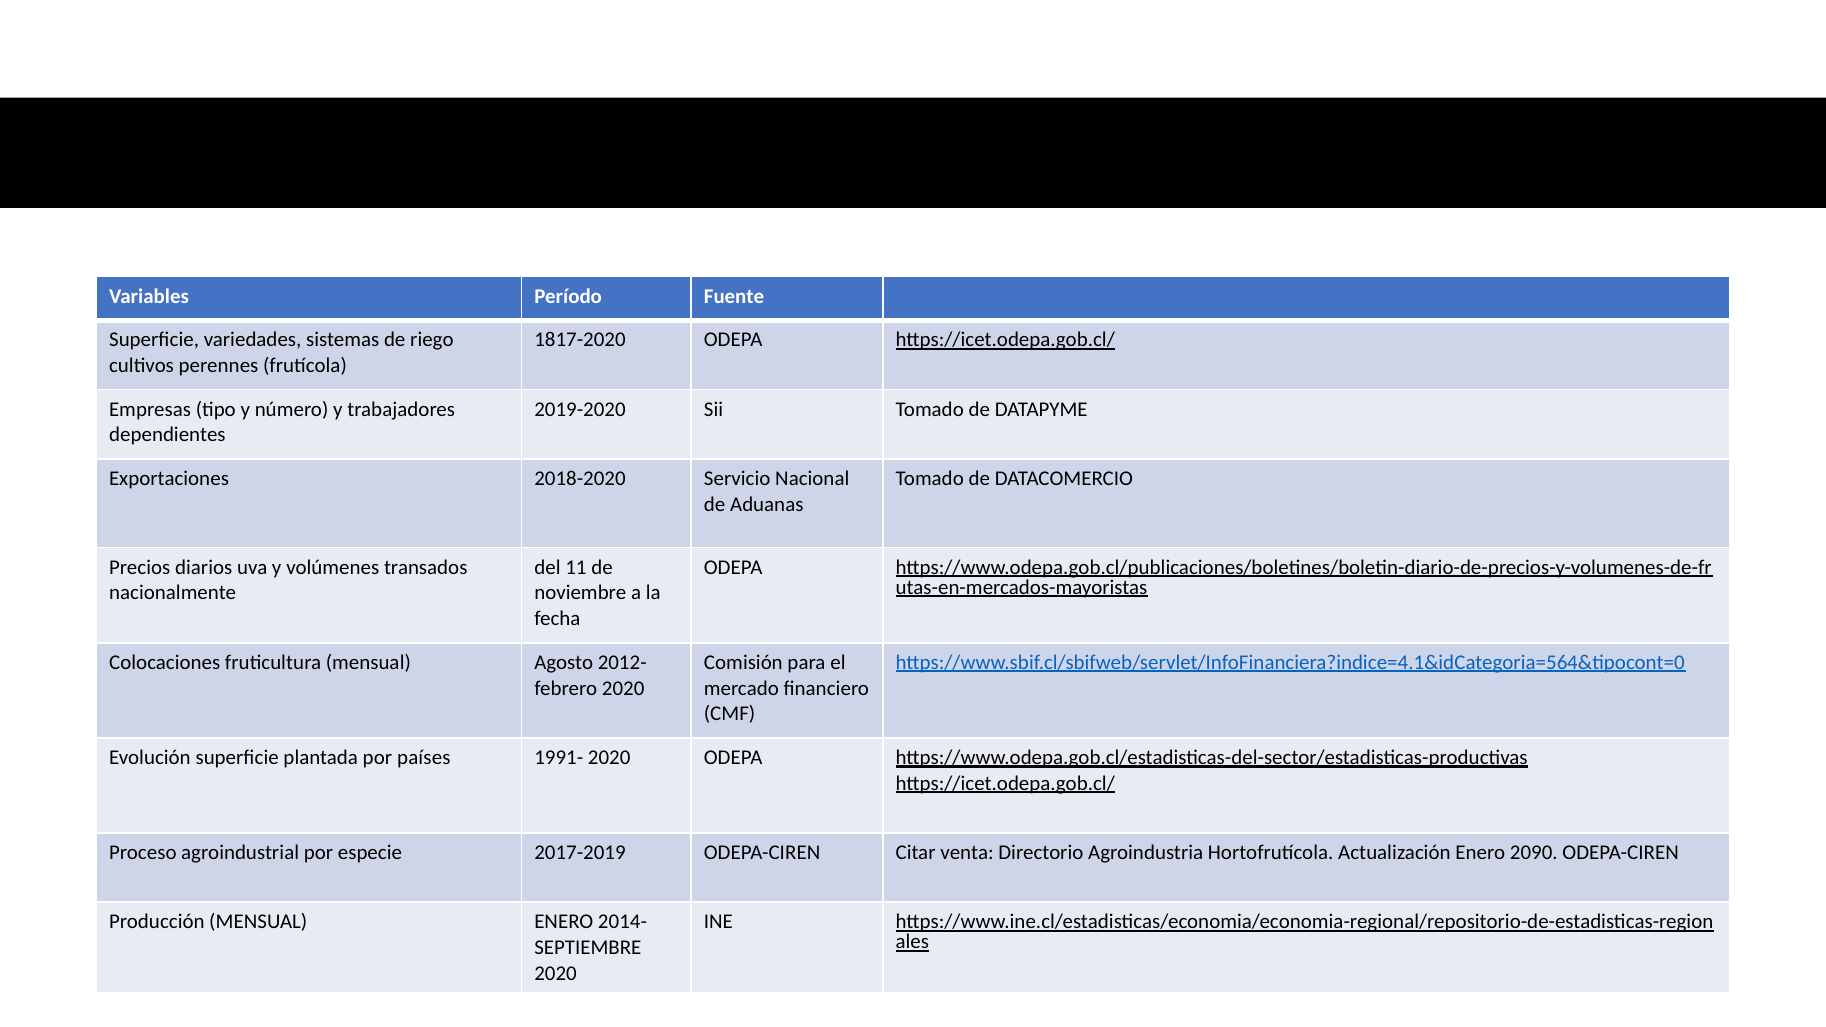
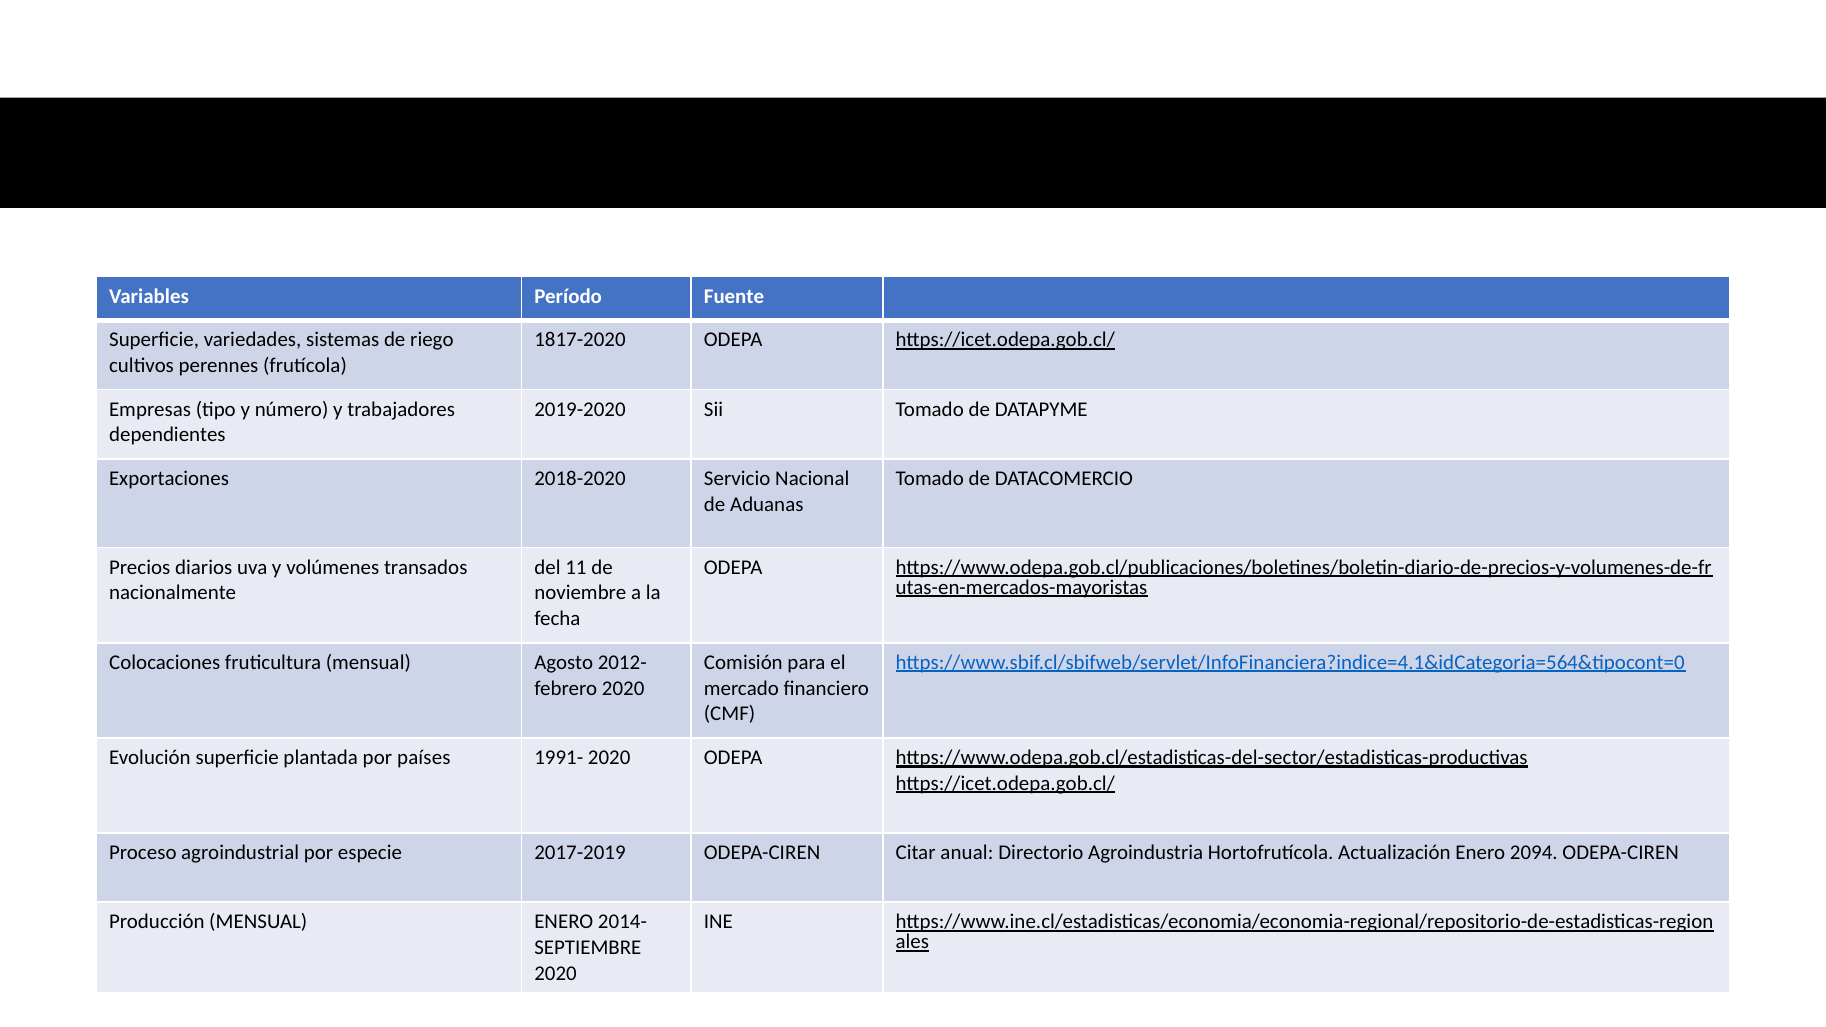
venta: venta -> anual
2090: 2090 -> 2094
